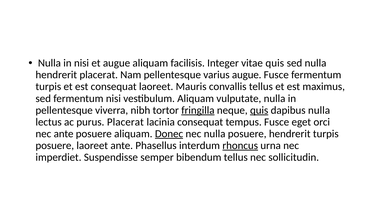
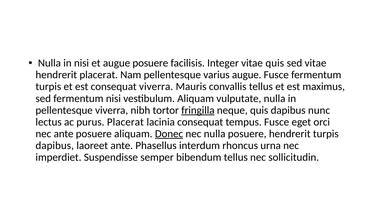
augue aliquam: aliquam -> posuere
sed nulla: nulla -> vitae
consequat laoreet: laoreet -> viverra
quis at (259, 110) underline: present -> none
dapibus nulla: nulla -> nunc
posuere at (55, 146): posuere -> dapibus
rhoncus underline: present -> none
